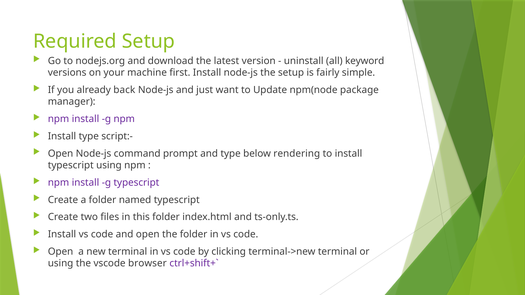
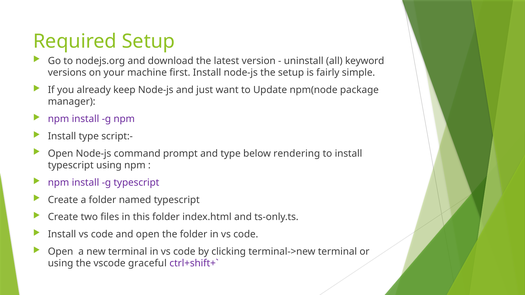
back: back -> keep
browser: browser -> graceful
